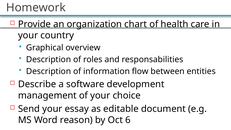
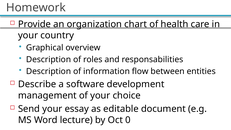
reason: reason -> lecture
6: 6 -> 0
